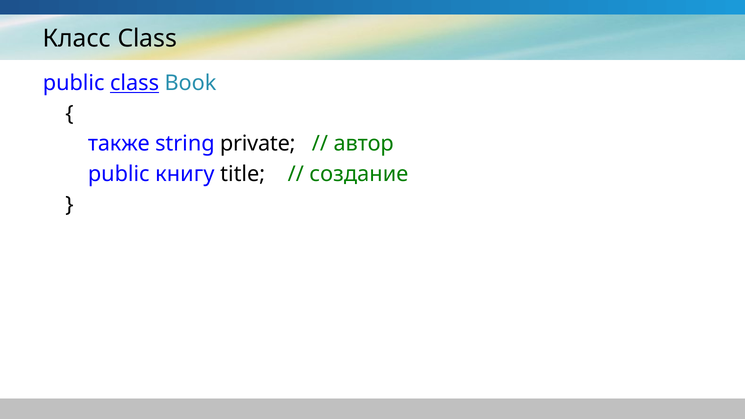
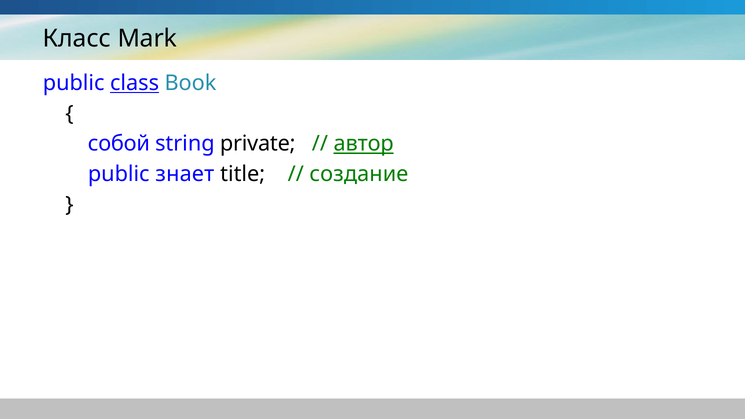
Класс Class: Class -> Mark
также: также -> собой
автор underline: none -> present
книгу: книгу -> знает
